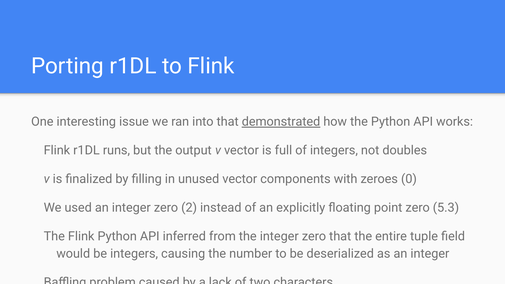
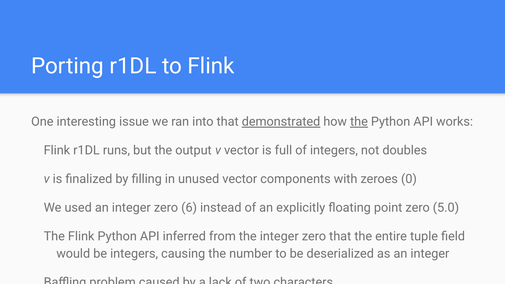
the at (359, 122) underline: none -> present
2: 2 -> 6
5.3: 5.3 -> 5.0
